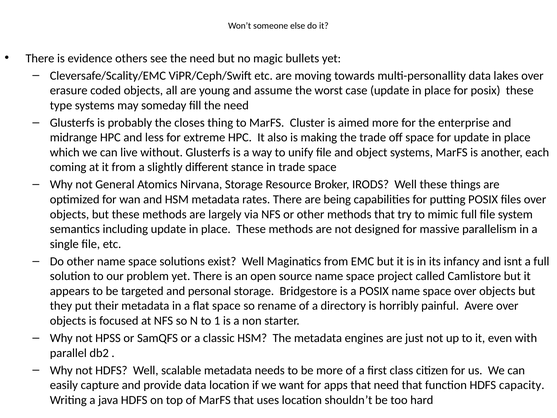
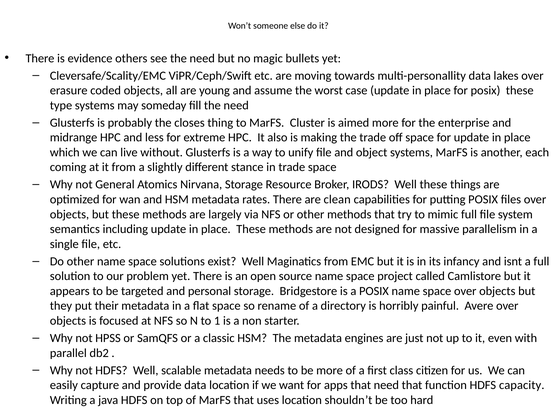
being: being -> clean
